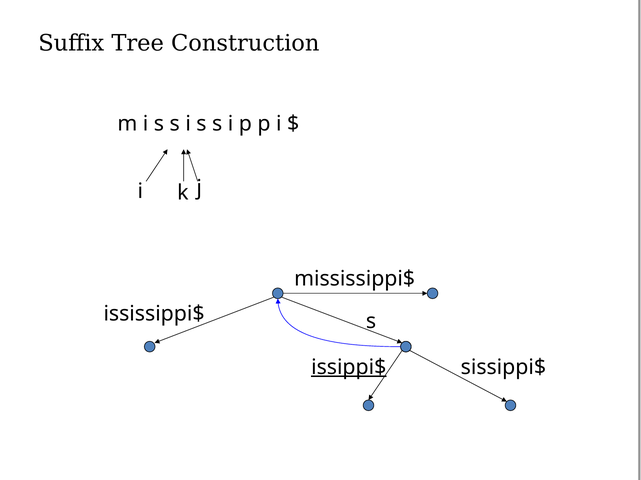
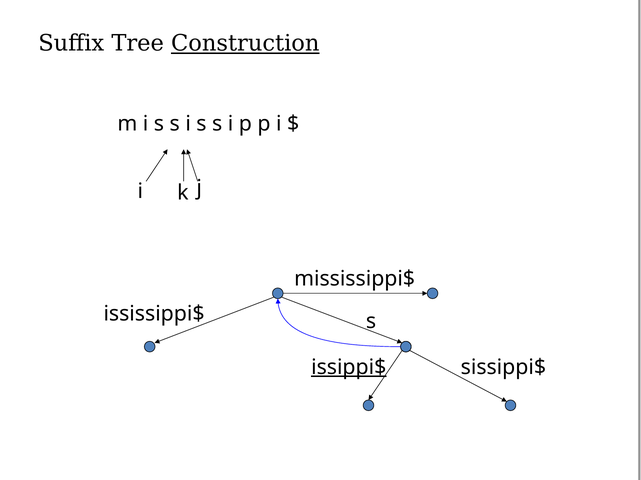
Construction underline: none -> present
